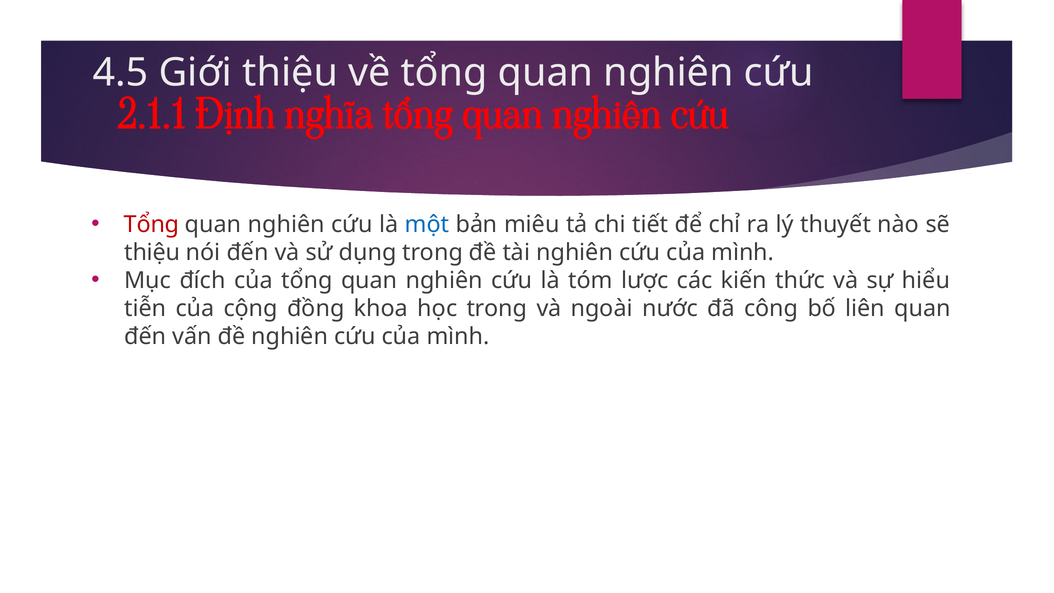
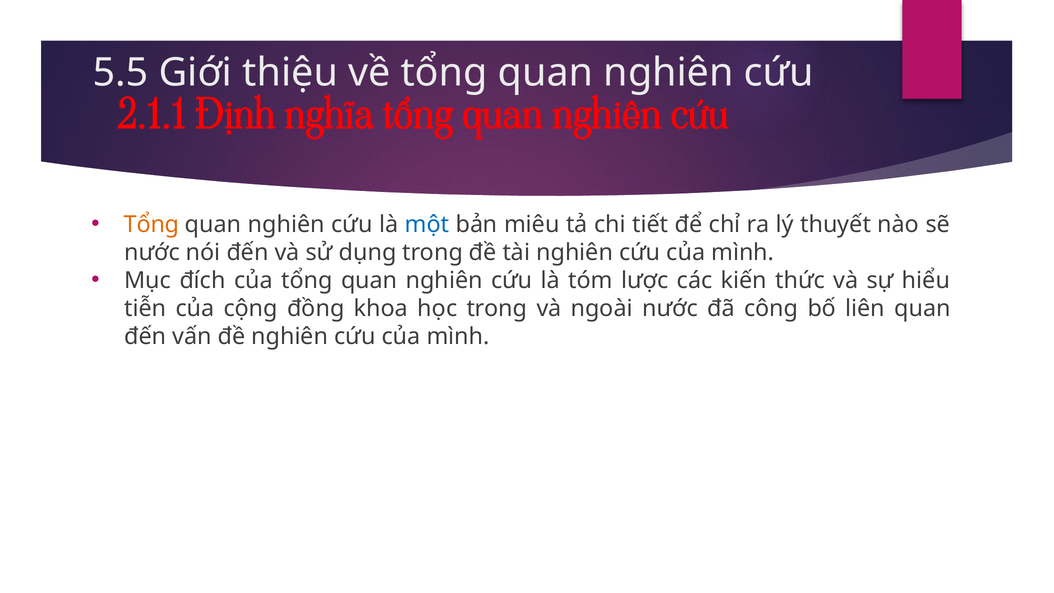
4.5: 4.5 -> 5.5
Tổng at (152, 224) colour: red -> orange
thiệu at (152, 252): thiệu -> nước
